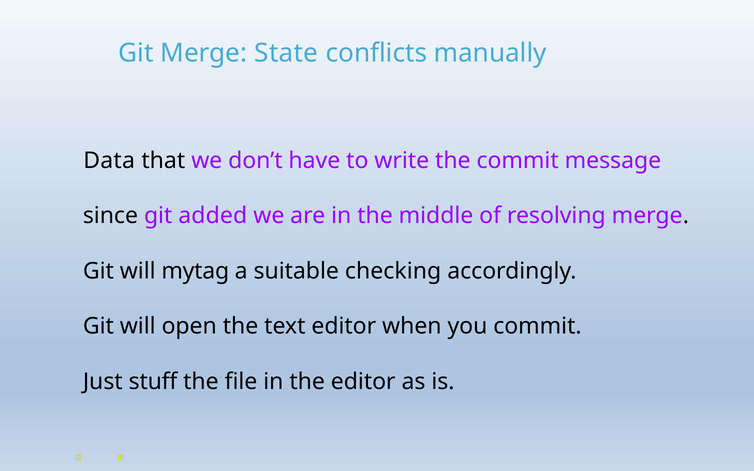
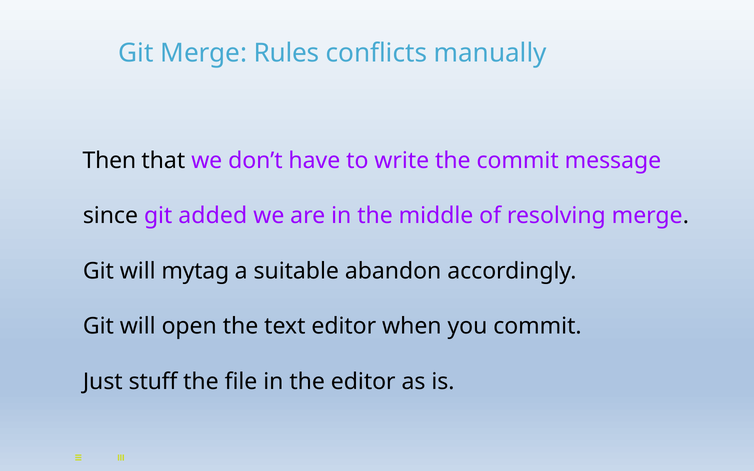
State: State -> Rules
Data: Data -> Then
checking: checking -> abandon
